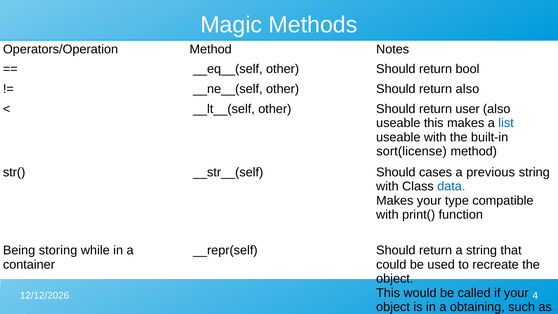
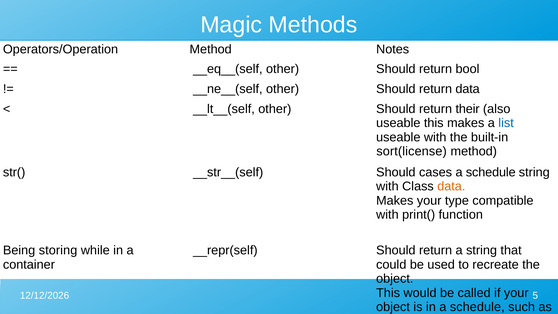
return also: also -> data
user: user -> their
previous at (491, 172): previous -> schedule
data at (451, 186) colour: blue -> orange
4: 4 -> 5
in a obtaining: obtaining -> schedule
